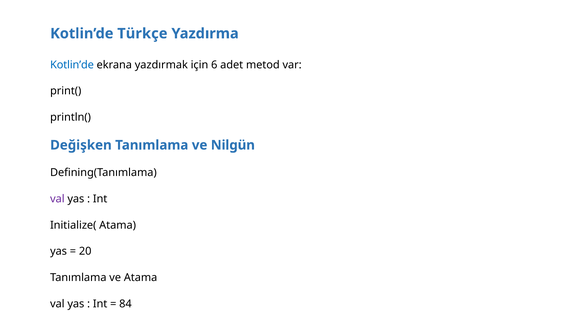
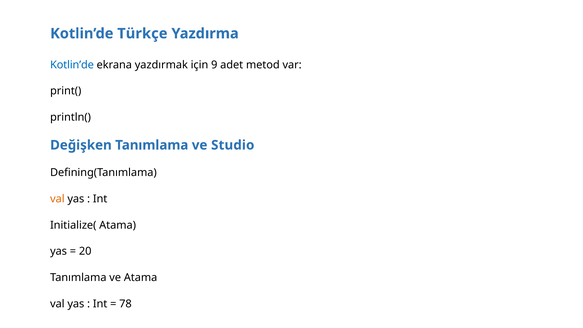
6: 6 -> 9
Nilgün: Nilgün -> Studio
val at (57, 199) colour: purple -> orange
84: 84 -> 78
